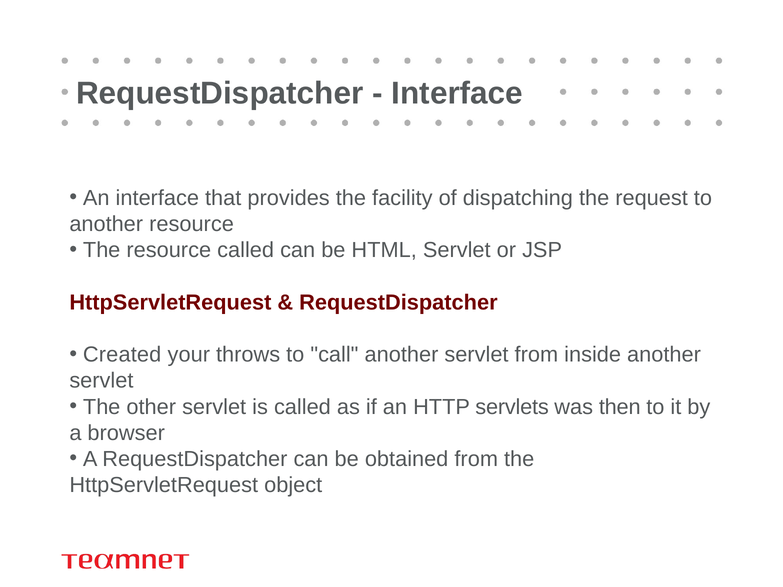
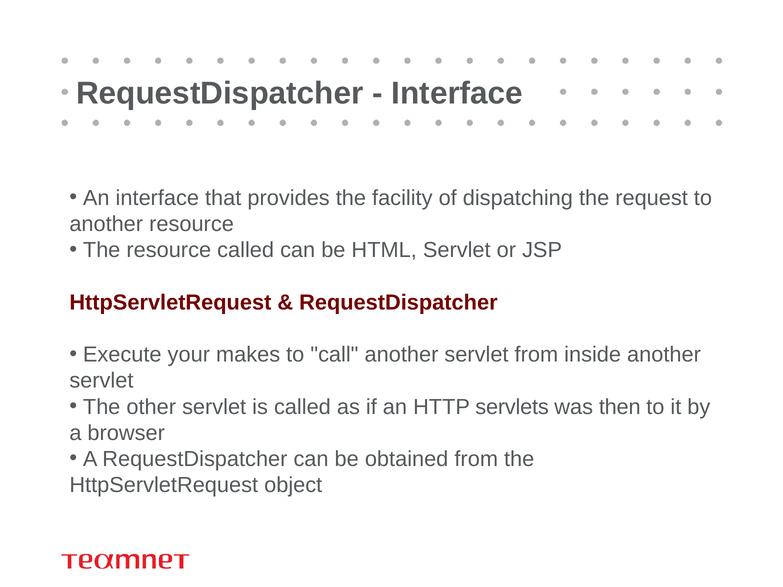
Created: Created -> Execute
throws: throws -> makes
